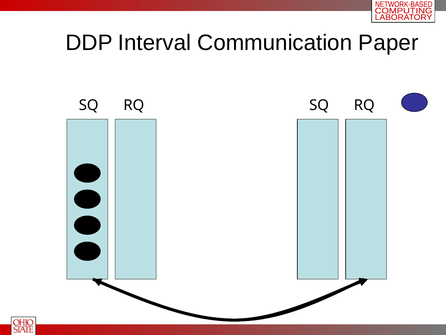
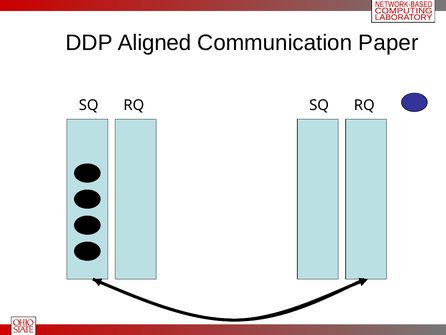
Interval: Interval -> Aligned
